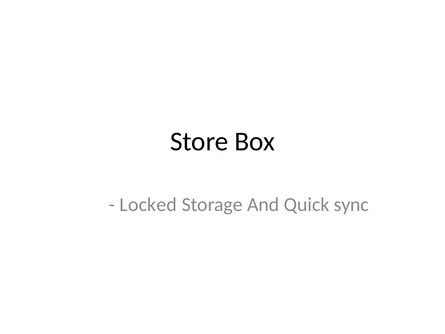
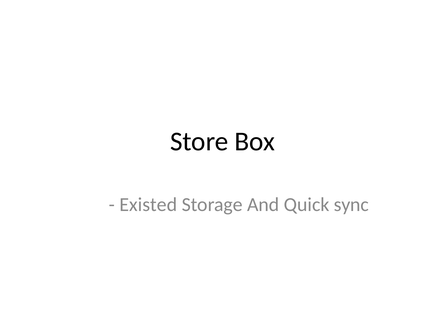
Locked: Locked -> Existed
